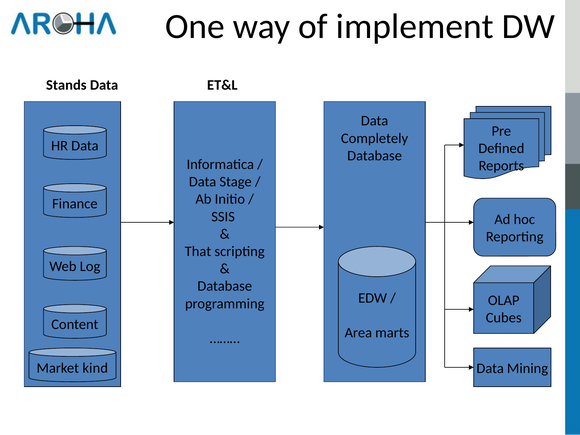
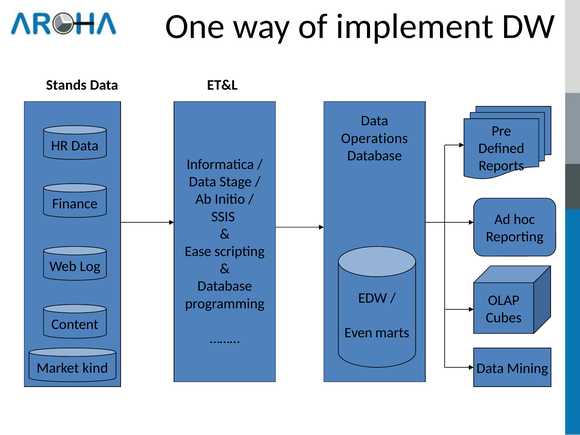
Completely: Completely -> Operations
That: That -> Ease
Area: Area -> Even
